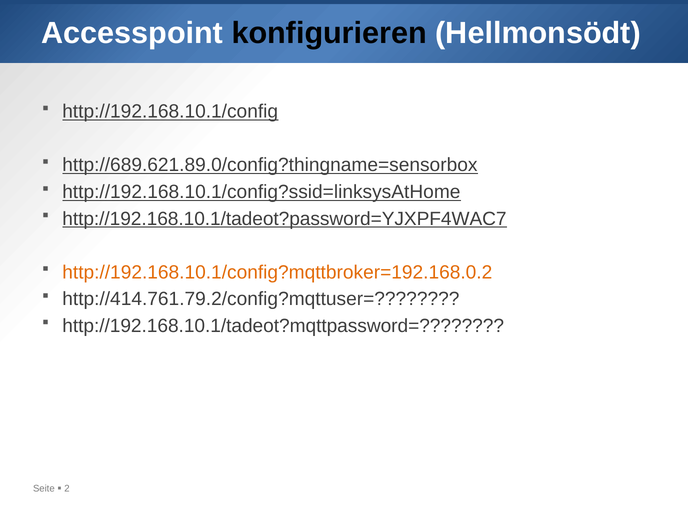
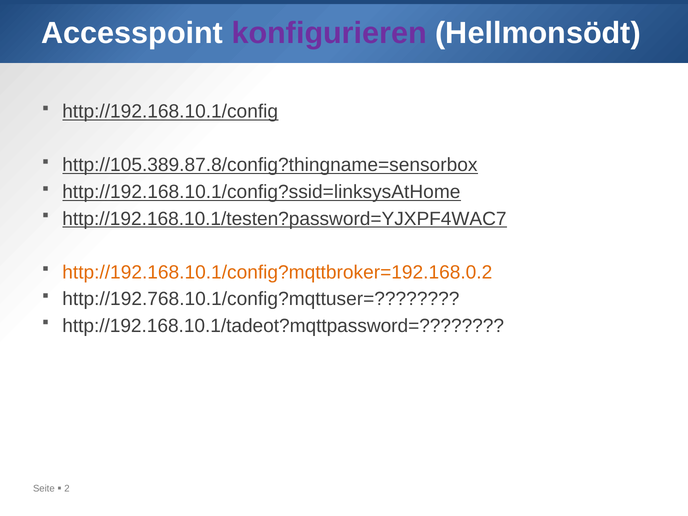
konfigurieren colour: black -> purple
http://689.621.89.0/config?thingname=sensorbox: http://689.621.89.0/config?thingname=sensorbox -> http://105.389.87.8/config?thingname=sensorbox
http://192.168.10.1/tadeot?password=YJXPF4WAC7: http://192.168.10.1/tadeot?password=YJXPF4WAC7 -> http://192.168.10.1/testen?password=YJXPF4WAC7
http://414.761.79.2/config?mqttuser=: http://414.761.79.2/config?mqttuser= -> http://192.768.10.1/config?mqttuser=
